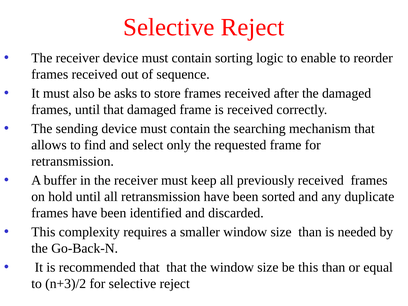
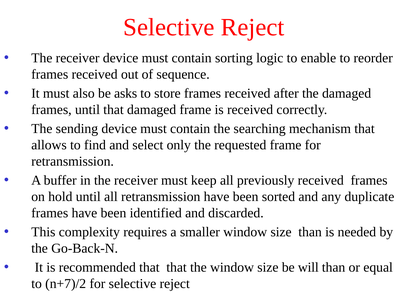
be this: this -> will
n+3)/2: n+3)/2 -> n+7)/2
